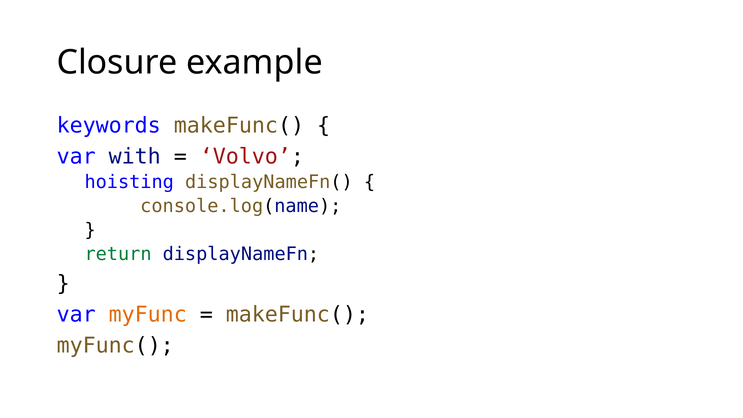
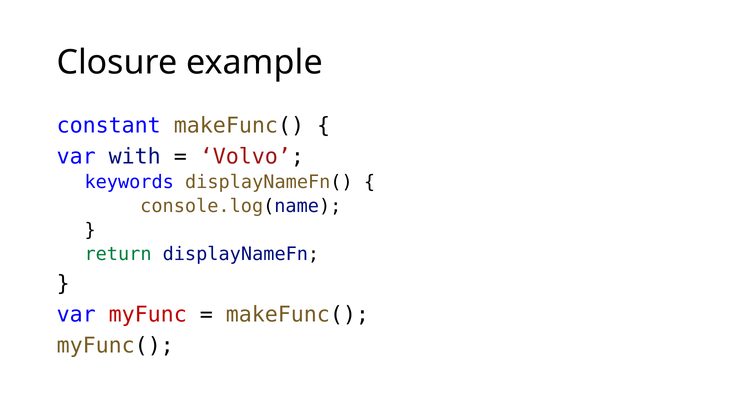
keywords: keywords -> constant
hoisting: hoisting -> keywords
myFunc colour: orange -> red
